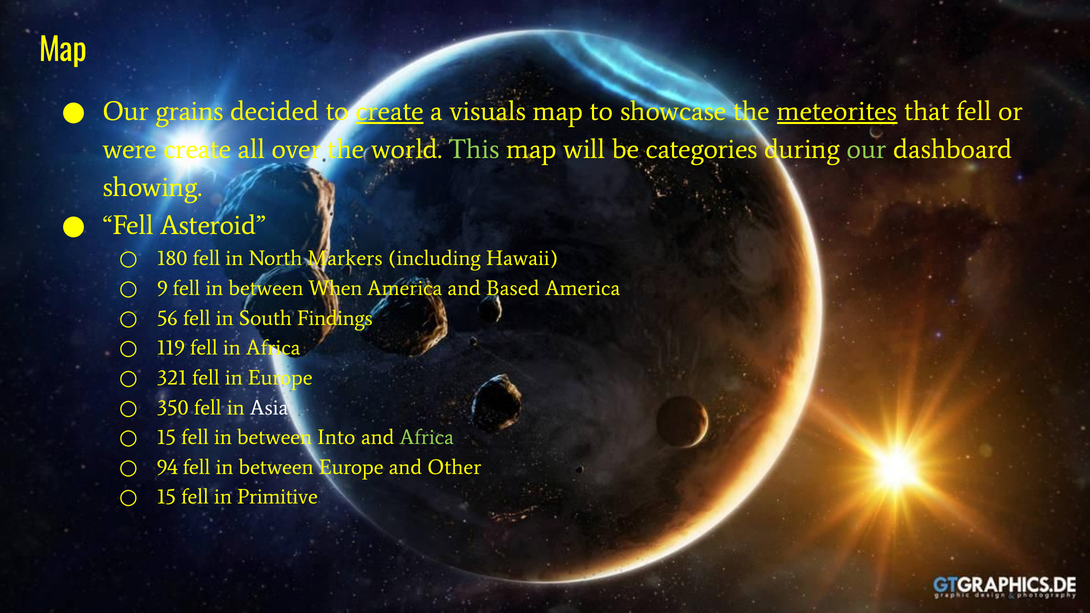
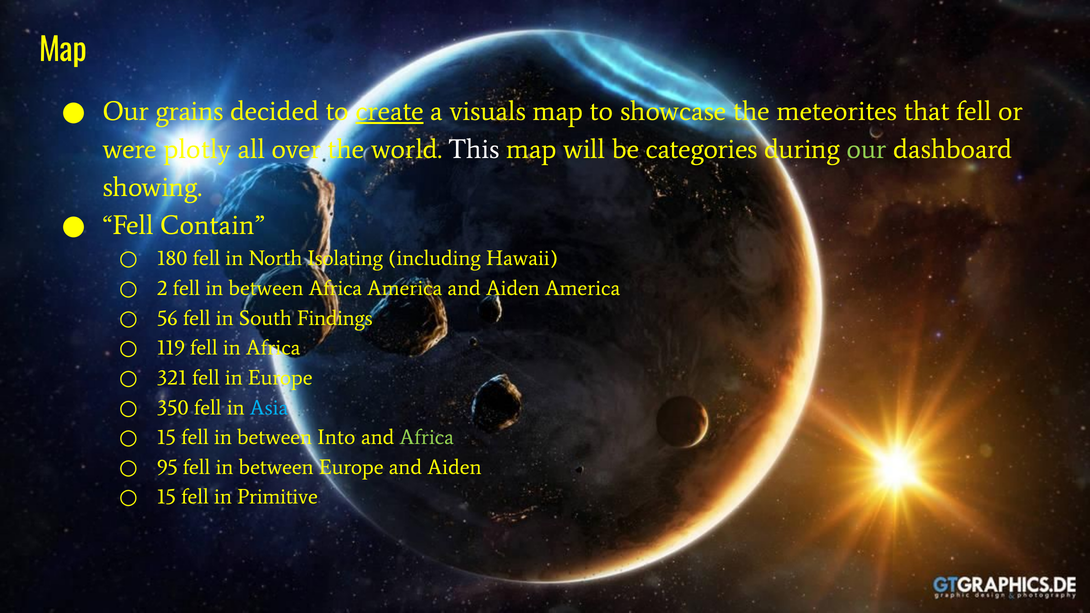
meteorites underline: present -> none
were create: create -> plotly
This colour: light green -> white
Asteroid: Asteroid -> Contain
Markers: Markers -> Isolating
9: 9 -> 2
between When: When -> Africa
America and Based: Based -> Aiden
Asia colour: white -> light blue
94: 94 -> 95
Europe and Other: Other -> Aiden
